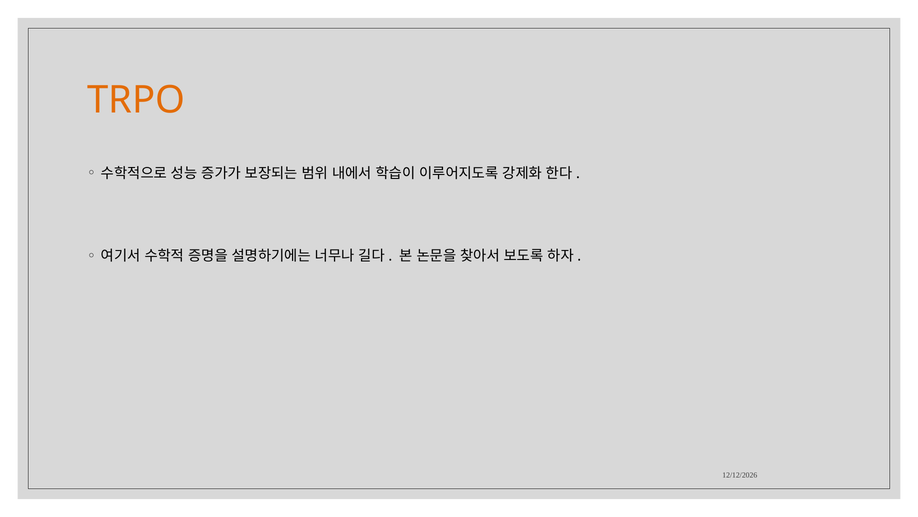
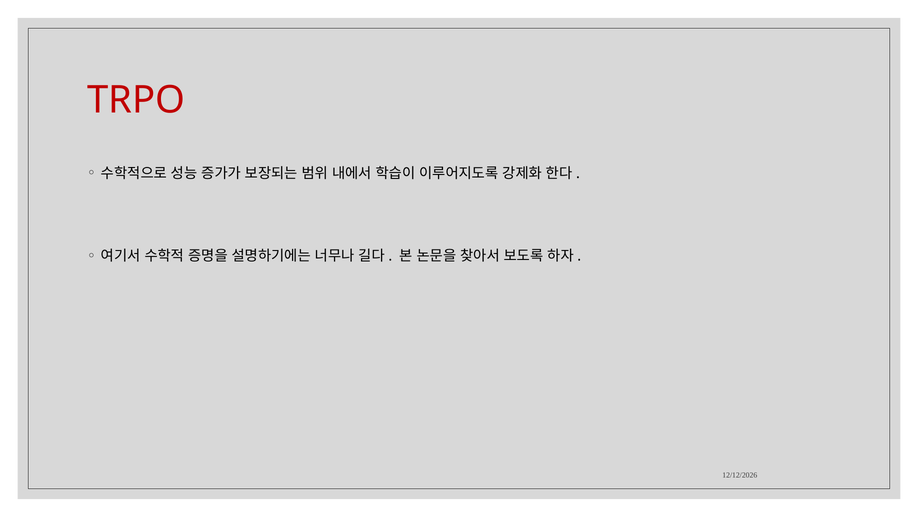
TRPO colour: orange -> red
